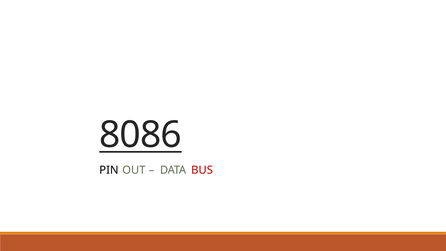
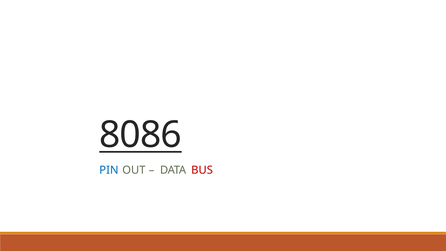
PIN colour: black -> blue
